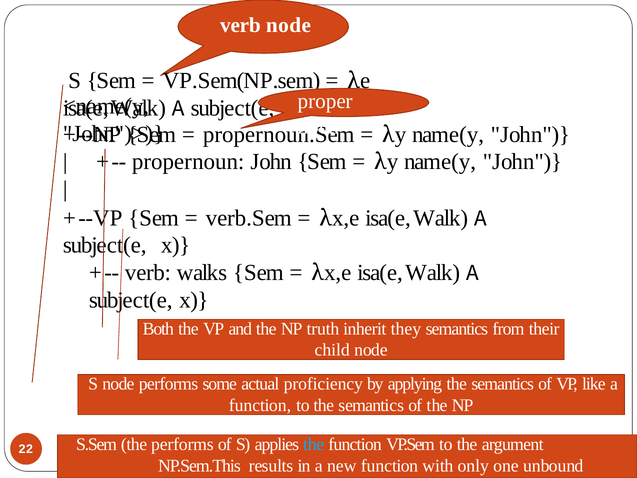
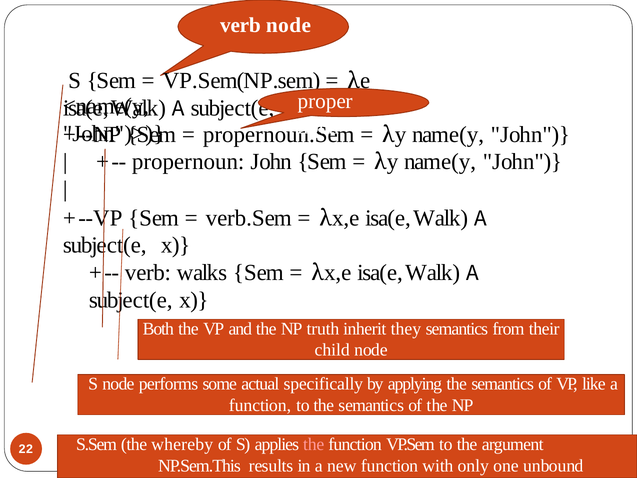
proficiency: proficiency -> specifically
the performs: performs -> whereby
the at (314, 444) colour: light blue -> pink
